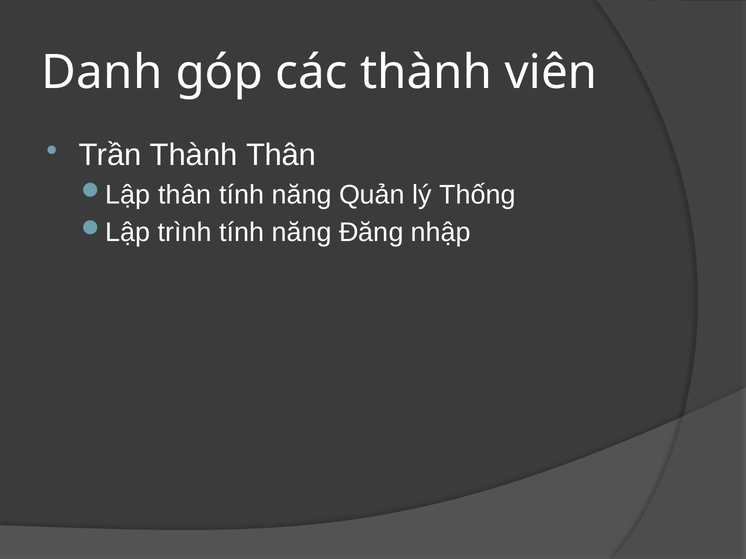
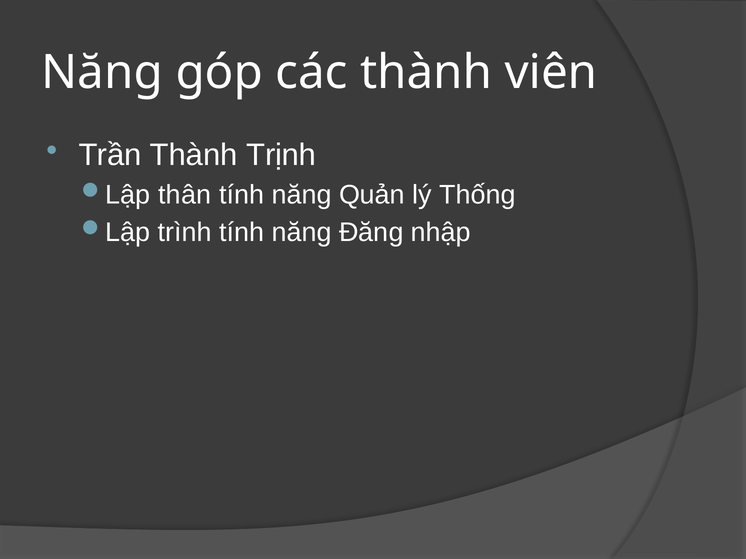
Danh at (102, 72): Danh -> Năng
Thành Thân: Thân -> Trịnh
